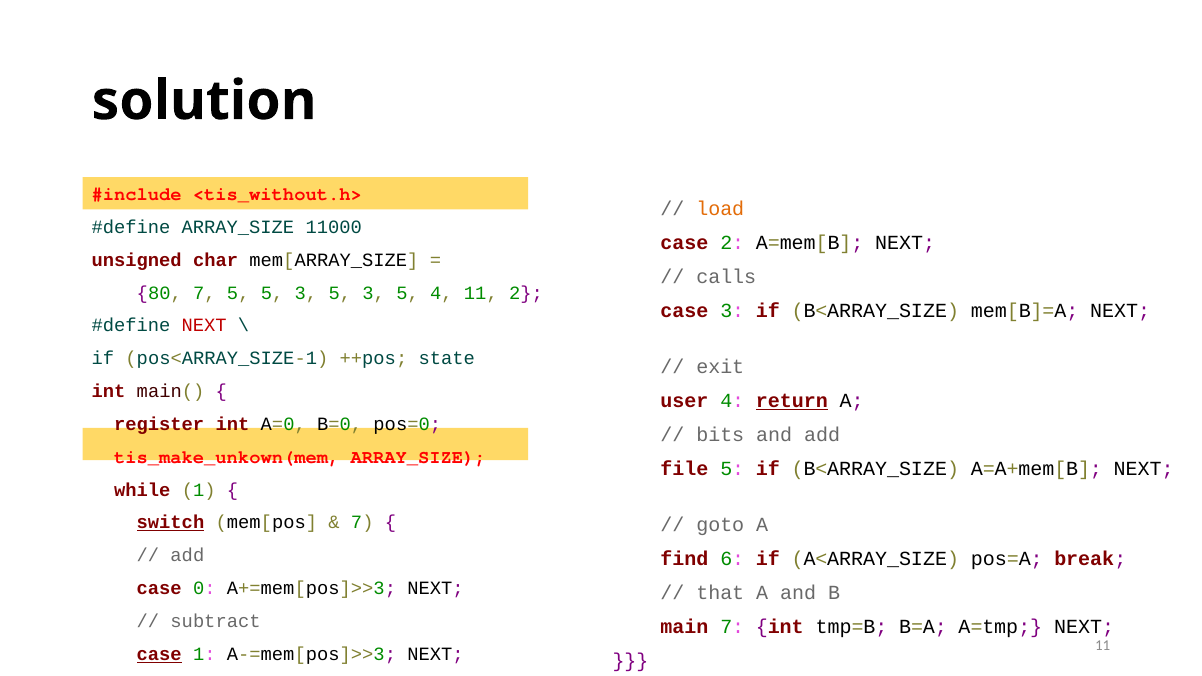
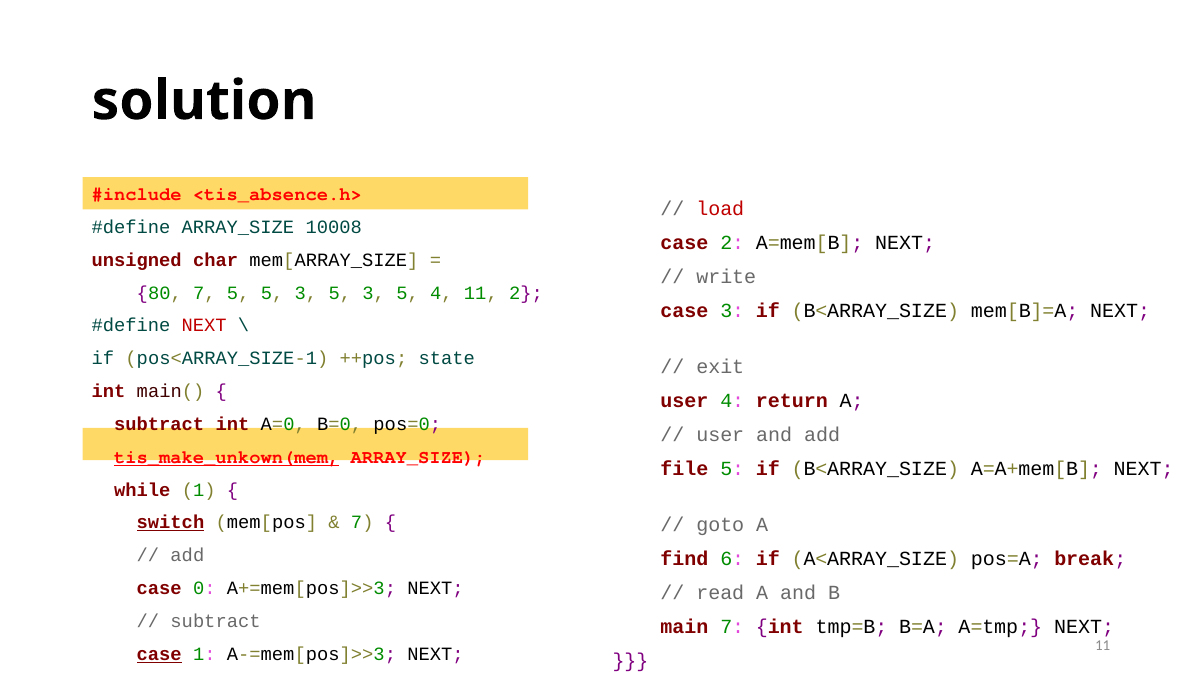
<tis_without.h>: <tis_without.h> -> <tis_absence.h>
load colour: orange -> red
11000: 11000 -> 10008
calls: calls -> write
return underline: present -> none
register at (159, 424): register -> subtract
bits at (720, 435): bits -> user
tis_make_unkown(mem underline: none -> present
that: that -> read
